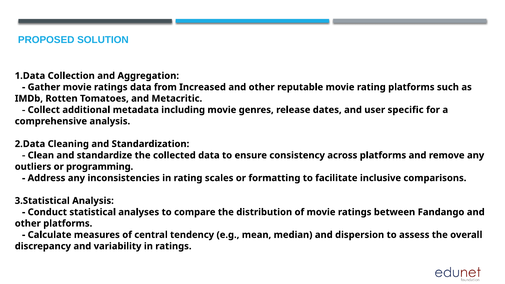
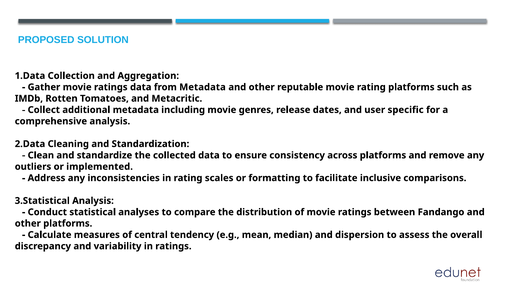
from Increased: Increased -> Metadata
programming: programming -> implemented
